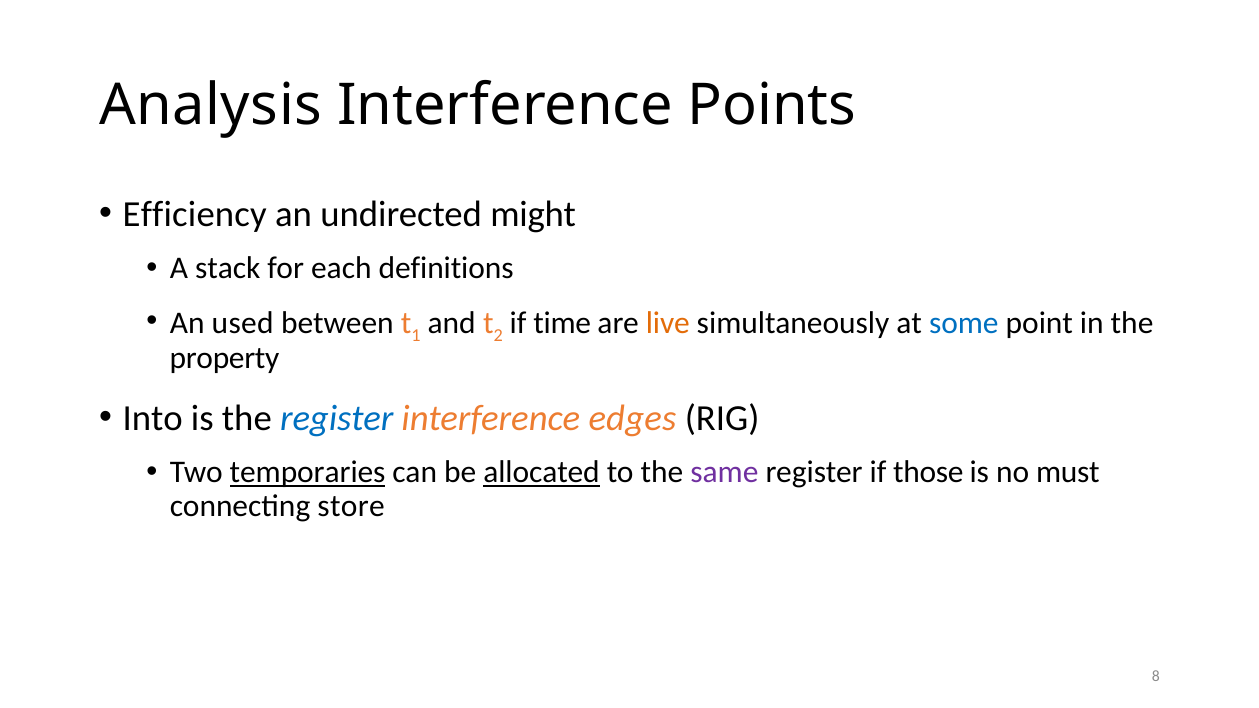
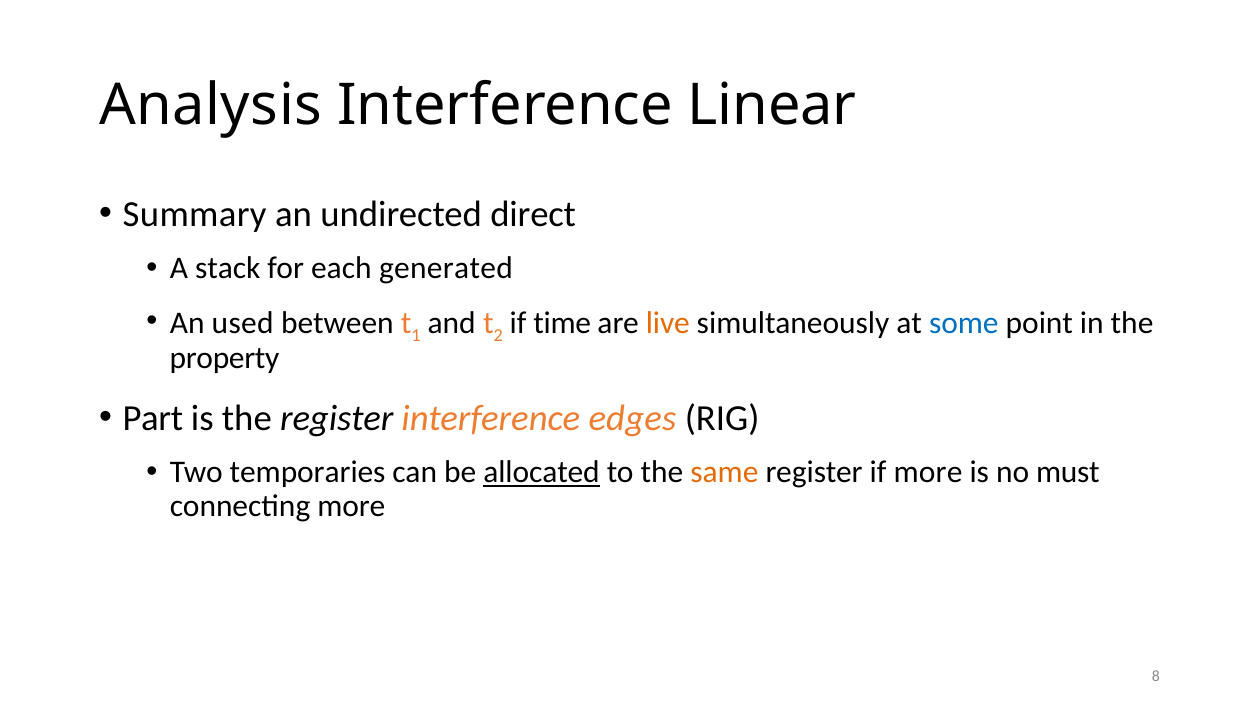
Points: Points -> Linear
Efficiency: Efficiency -> Summary
might: might -> direct
definitions: definitions -> generated
Into: Into -> Part
register at (337, 418) colour: blue -> black
temporaries underline: present -> none
same colour: purple -> orange
if those: those -> more
connecting store: store -> more
